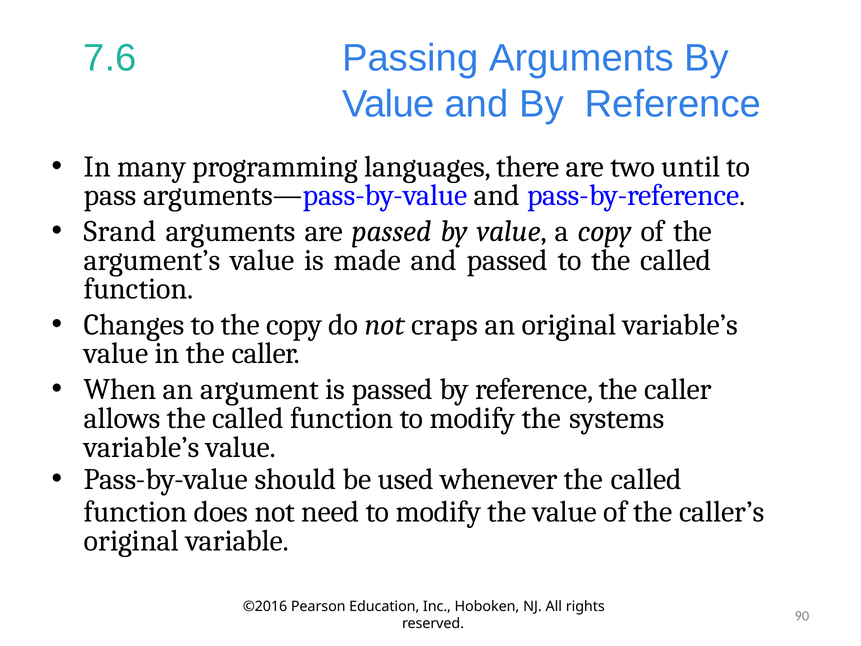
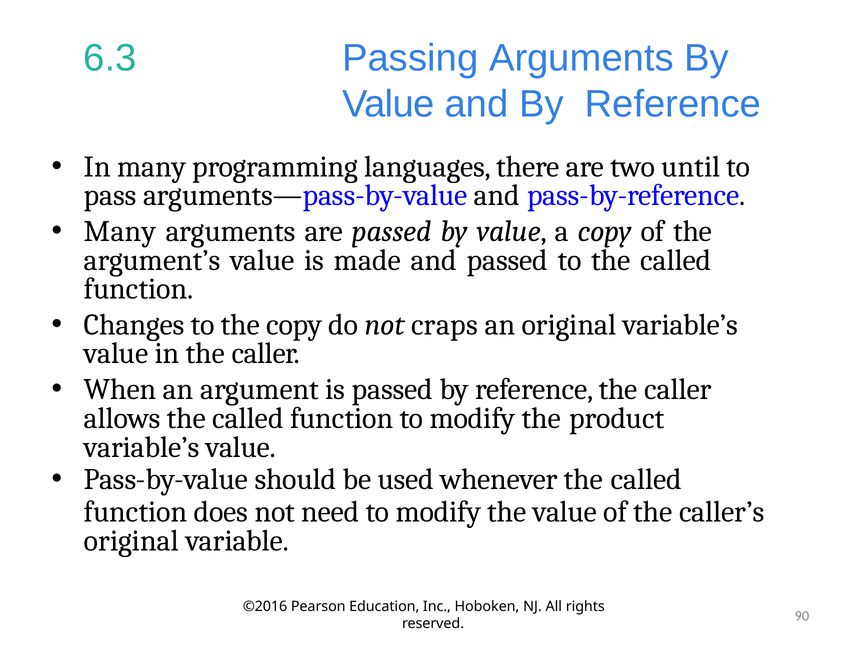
7.6: 7.6 -> 6.3
Srand at (120, 231): Srand -> Many
systems: systems -> product
